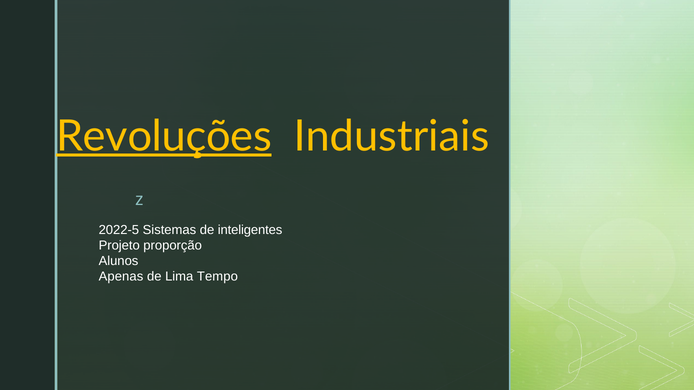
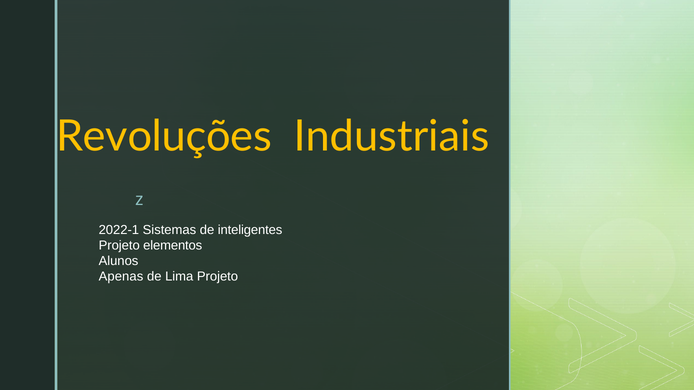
Revoluções underline: present -> none
2022-5: 2022-5 -> 2022-1
proporção: proporção -> elementos
Lima Tempo: Tempo -> Projeto
